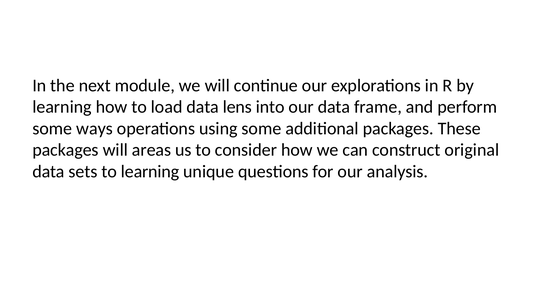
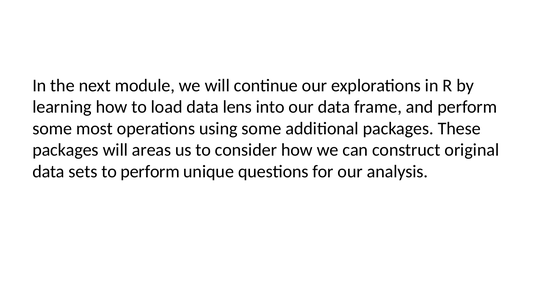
ways: ways -> most
to learning: learning -> perform
